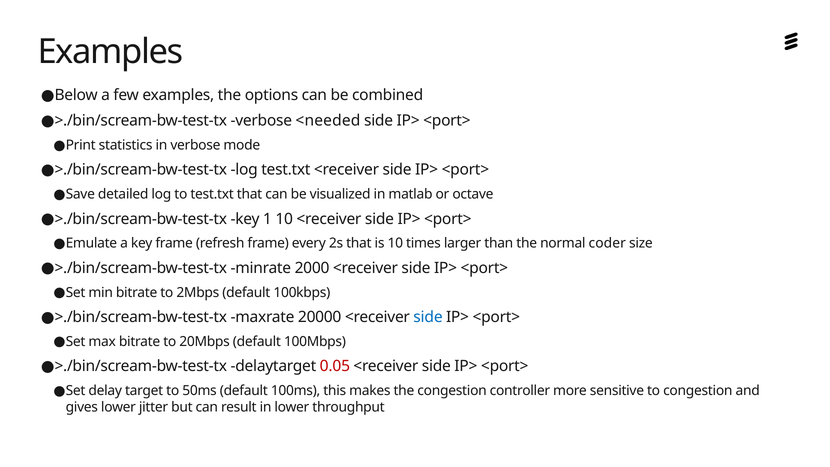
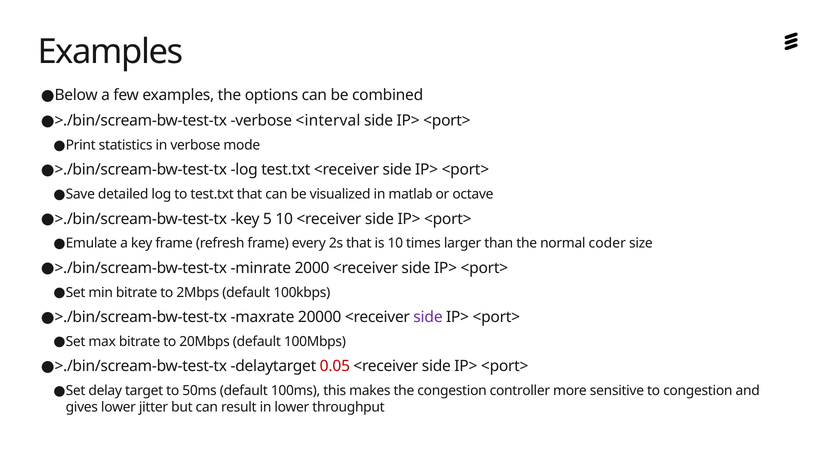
<needed: <needed -> <interval
1: 1 -> 5
side at (428, 317) colour: blue -> purple
